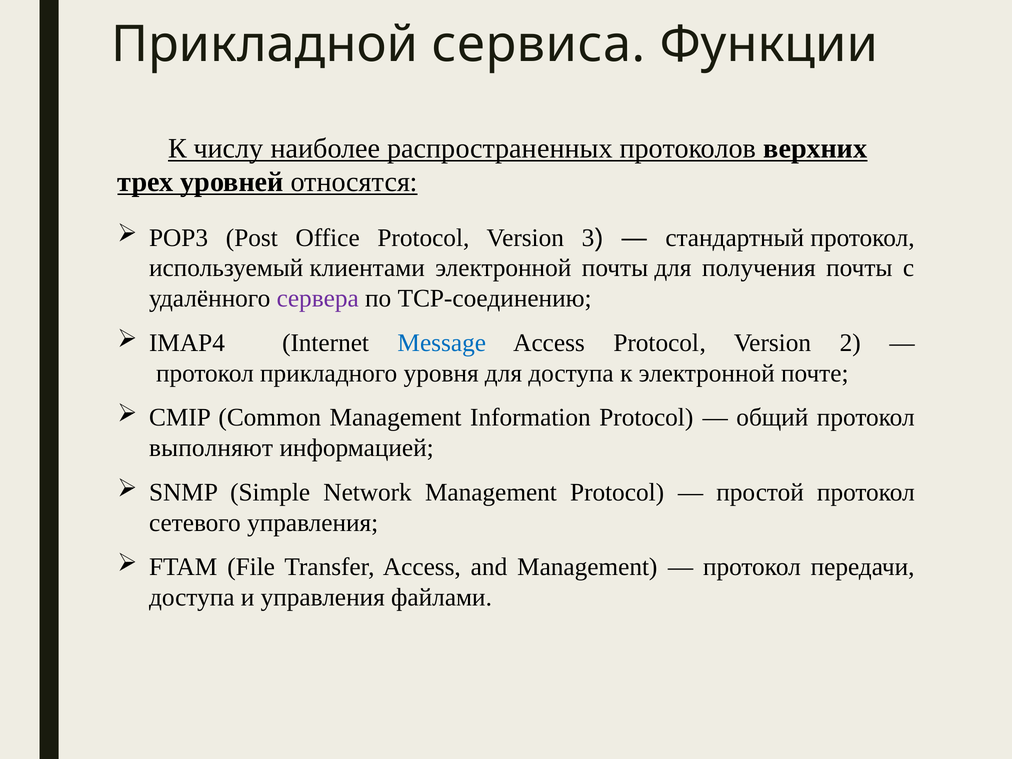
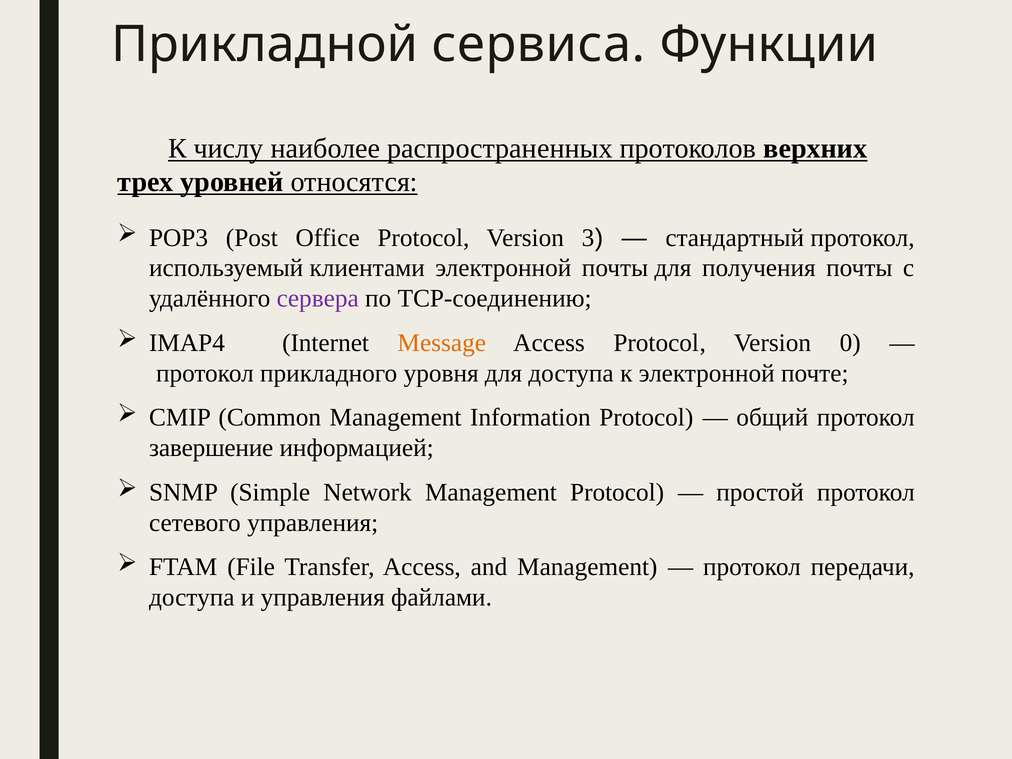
Message colour: blue -> orange
2: 2 -> 0
выполняют: выполняют -> завершение
